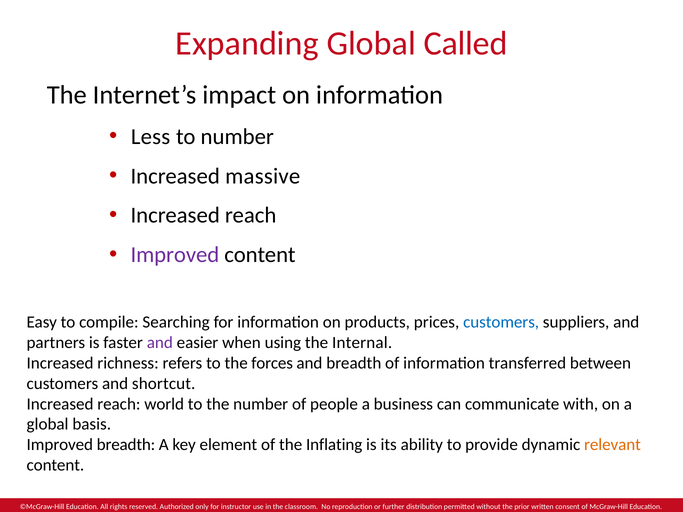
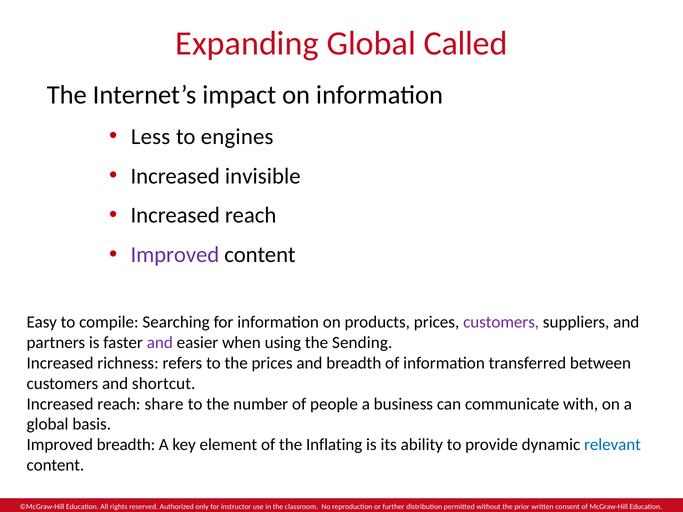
to number: number -> engines
massive: massive -> invisible
customers at (501, 322) colour: blue -> purple
Internal: Internal -> Sending
the forces: forces -> prices
world: world -> share
relevant colour: orange -> blue
